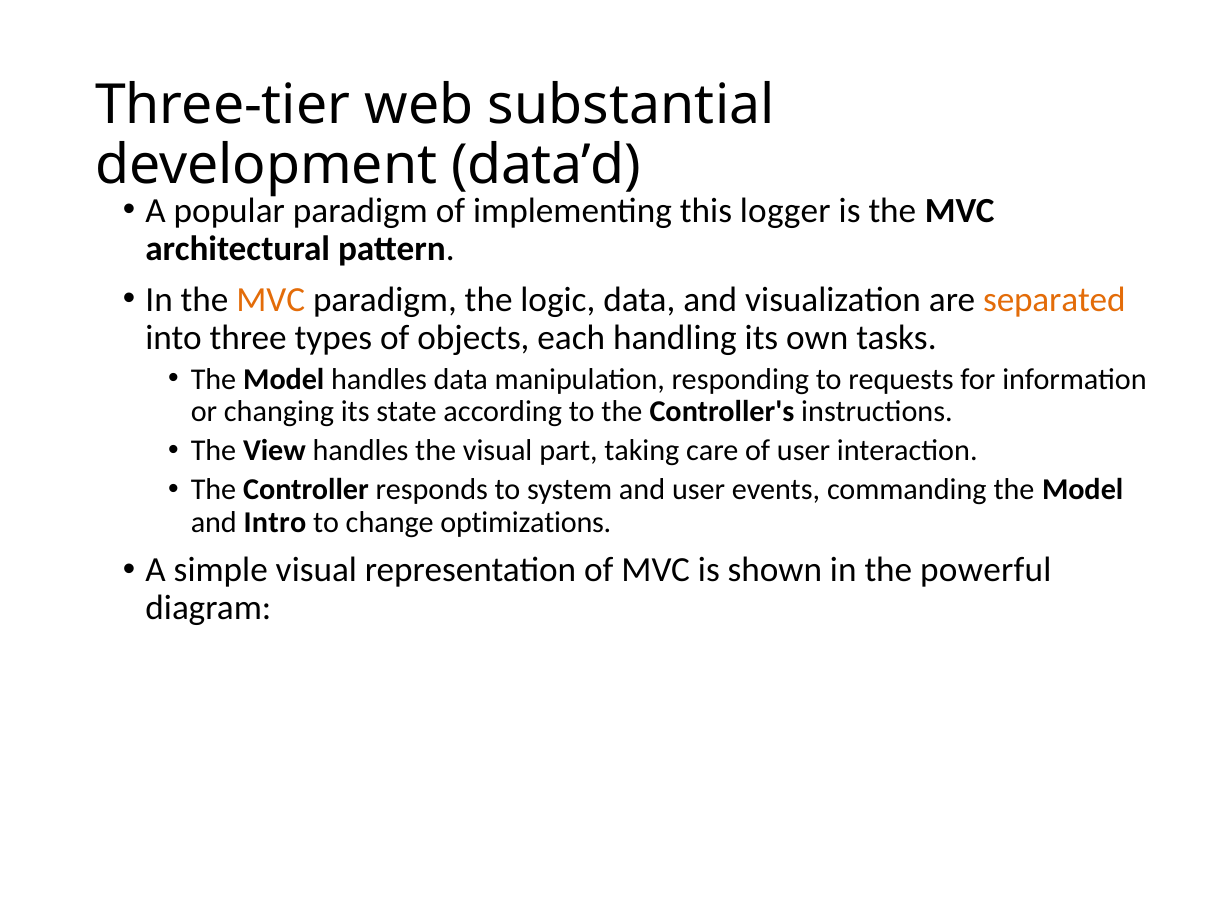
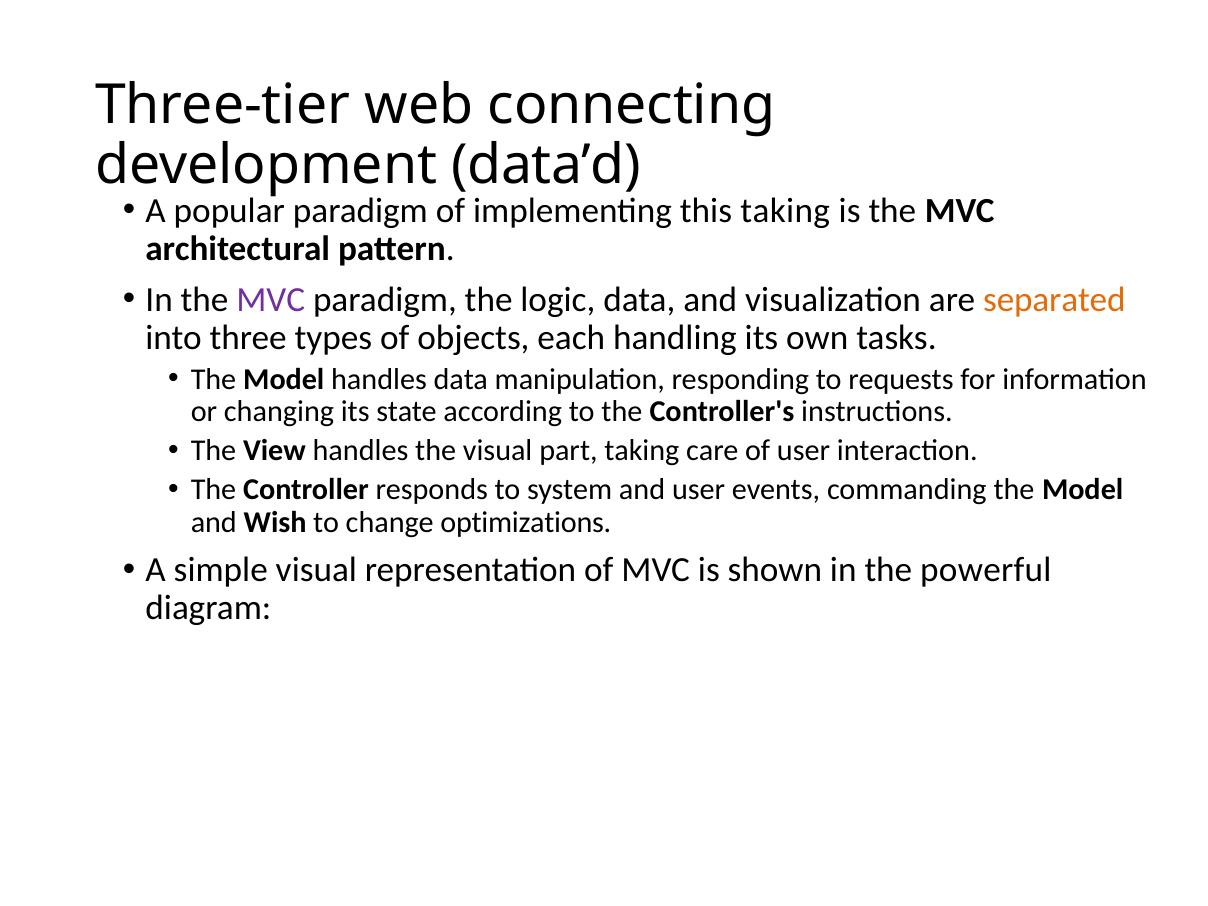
substantial: substantial -> connecting
this logger: logger -> taking
MVC at (271, 299) colour: orange -> purple
Intro: Intro -> Wish
